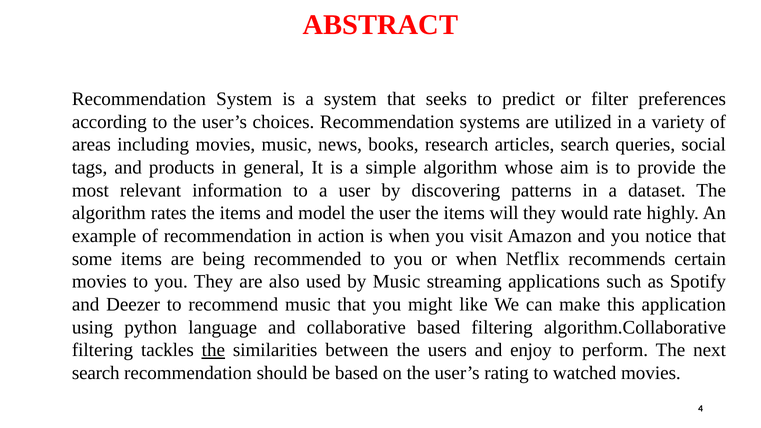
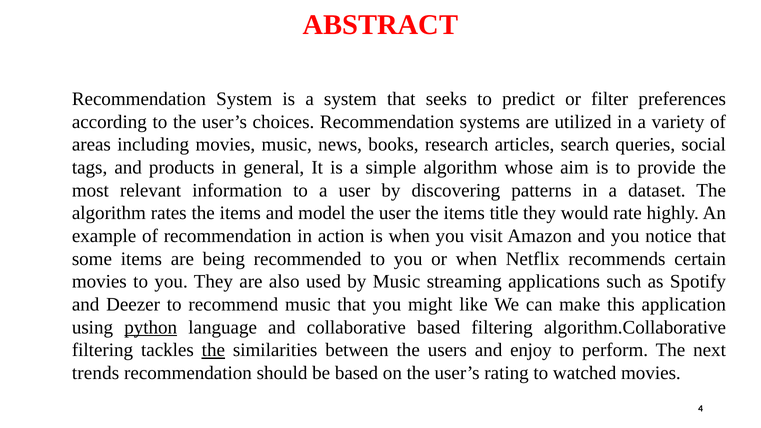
will: will -> title
python underline: none -> present
search at (96, 373): search -> trends
